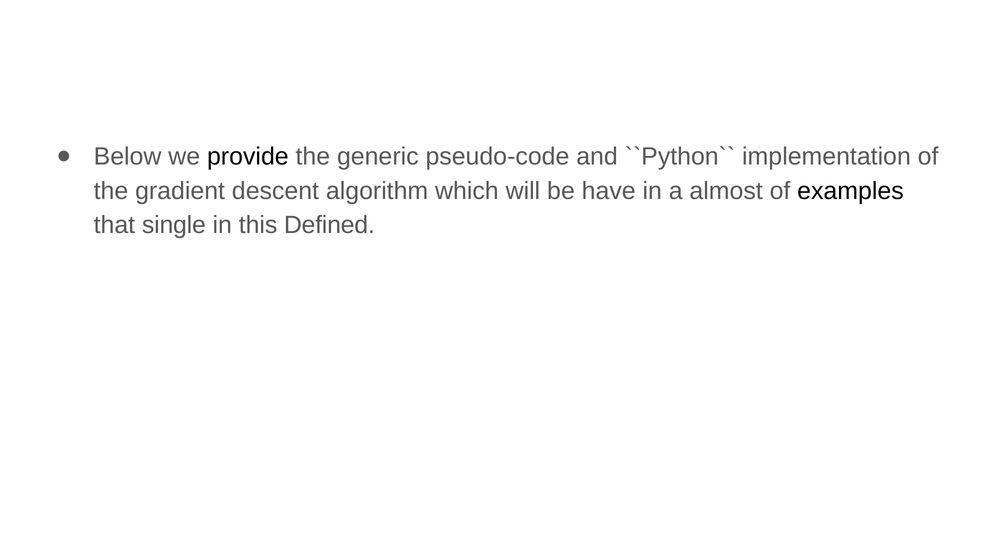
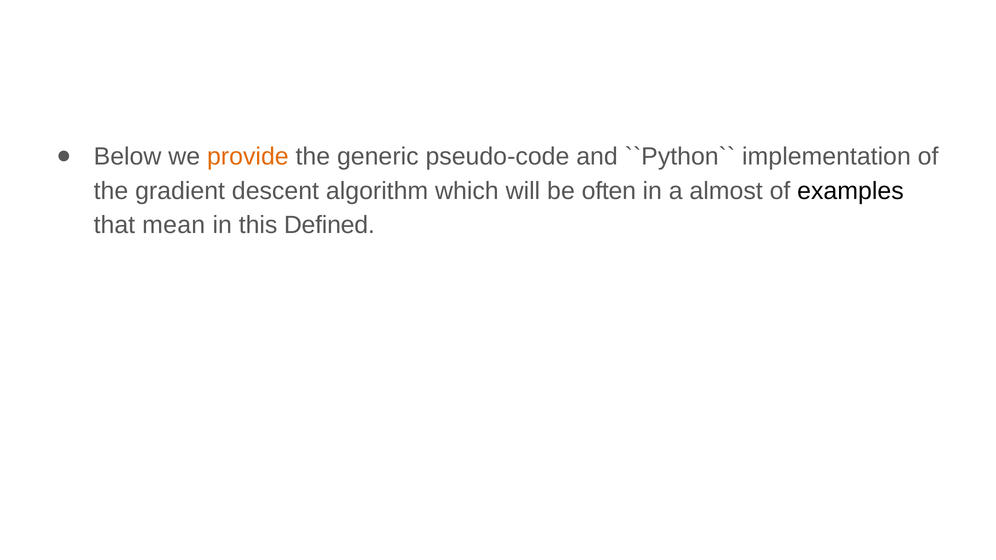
provide colour: black -> orange
have: have -> often
single: single -> mean
